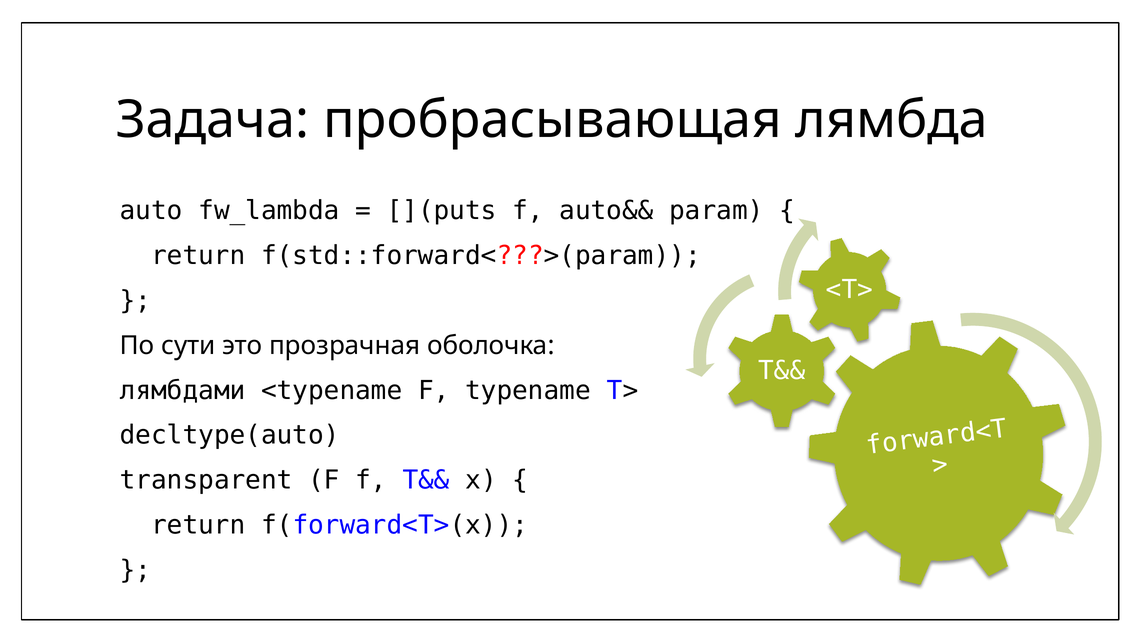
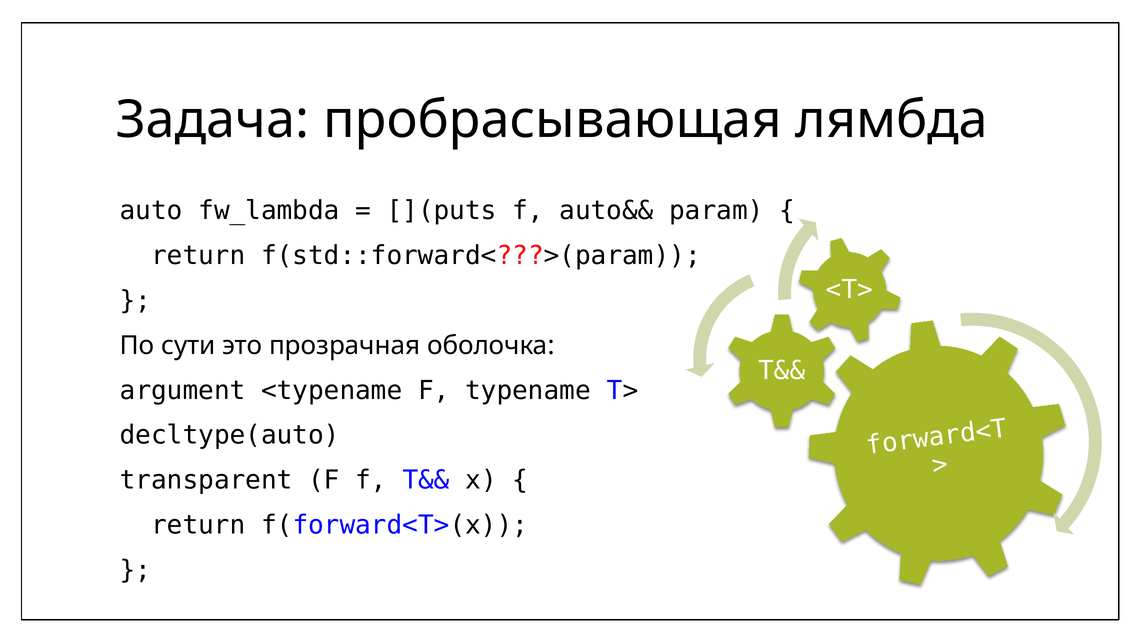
лямбдами: лямбдами -> argument
